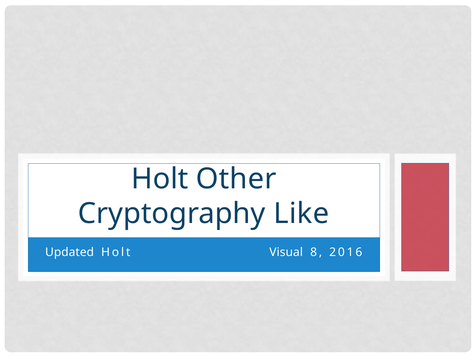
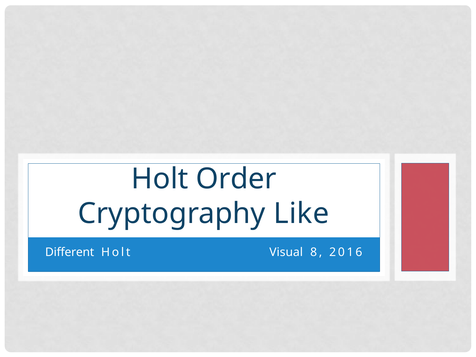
Other: Other -> Order
Updated: Updated -> Different
